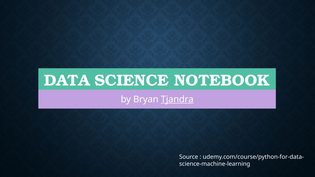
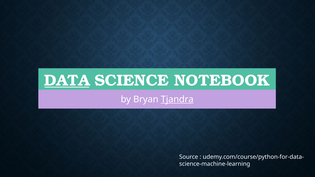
DATA underline: none -> present
